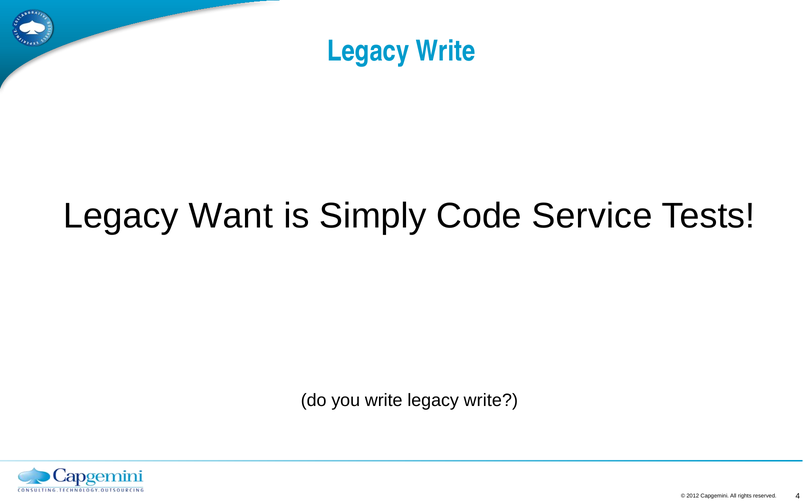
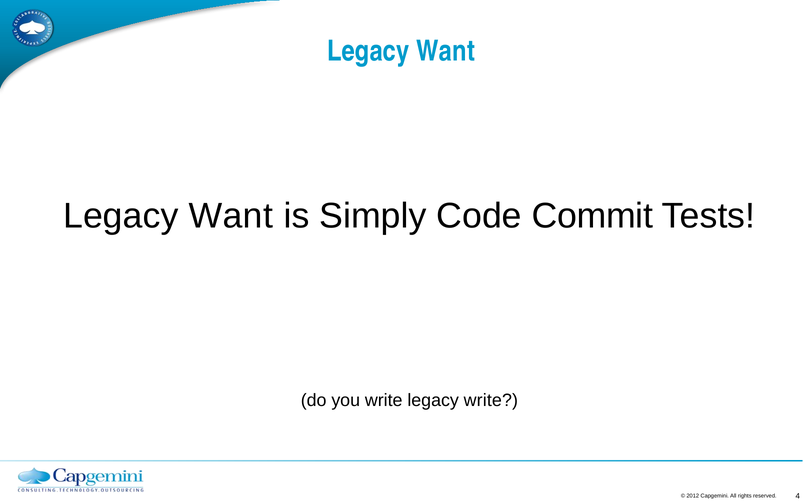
Write at (446, 51): Write -> Want
Service: Service -> Commit
